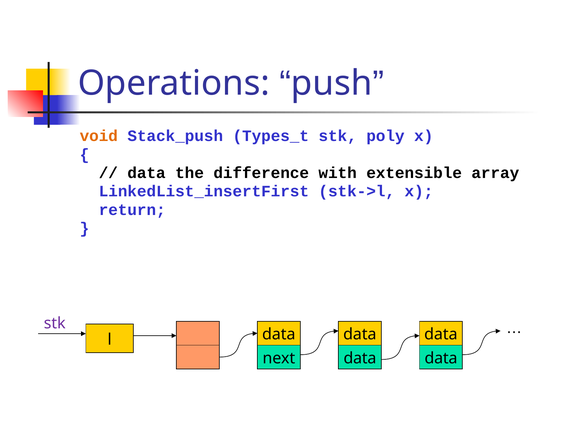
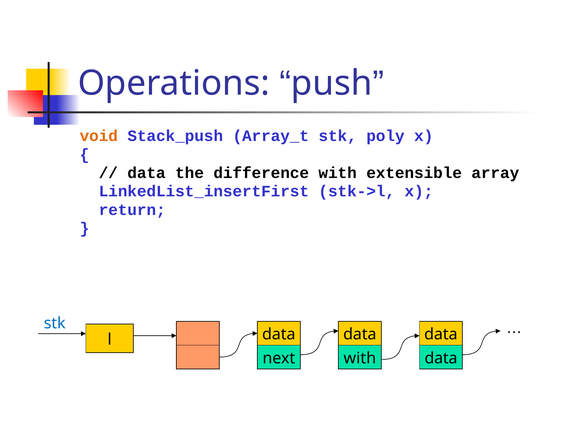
Types_t: Types_t -> Array_t
stk at (55, 323) colour: purple -> blue
data at (360, 358): data -> with
